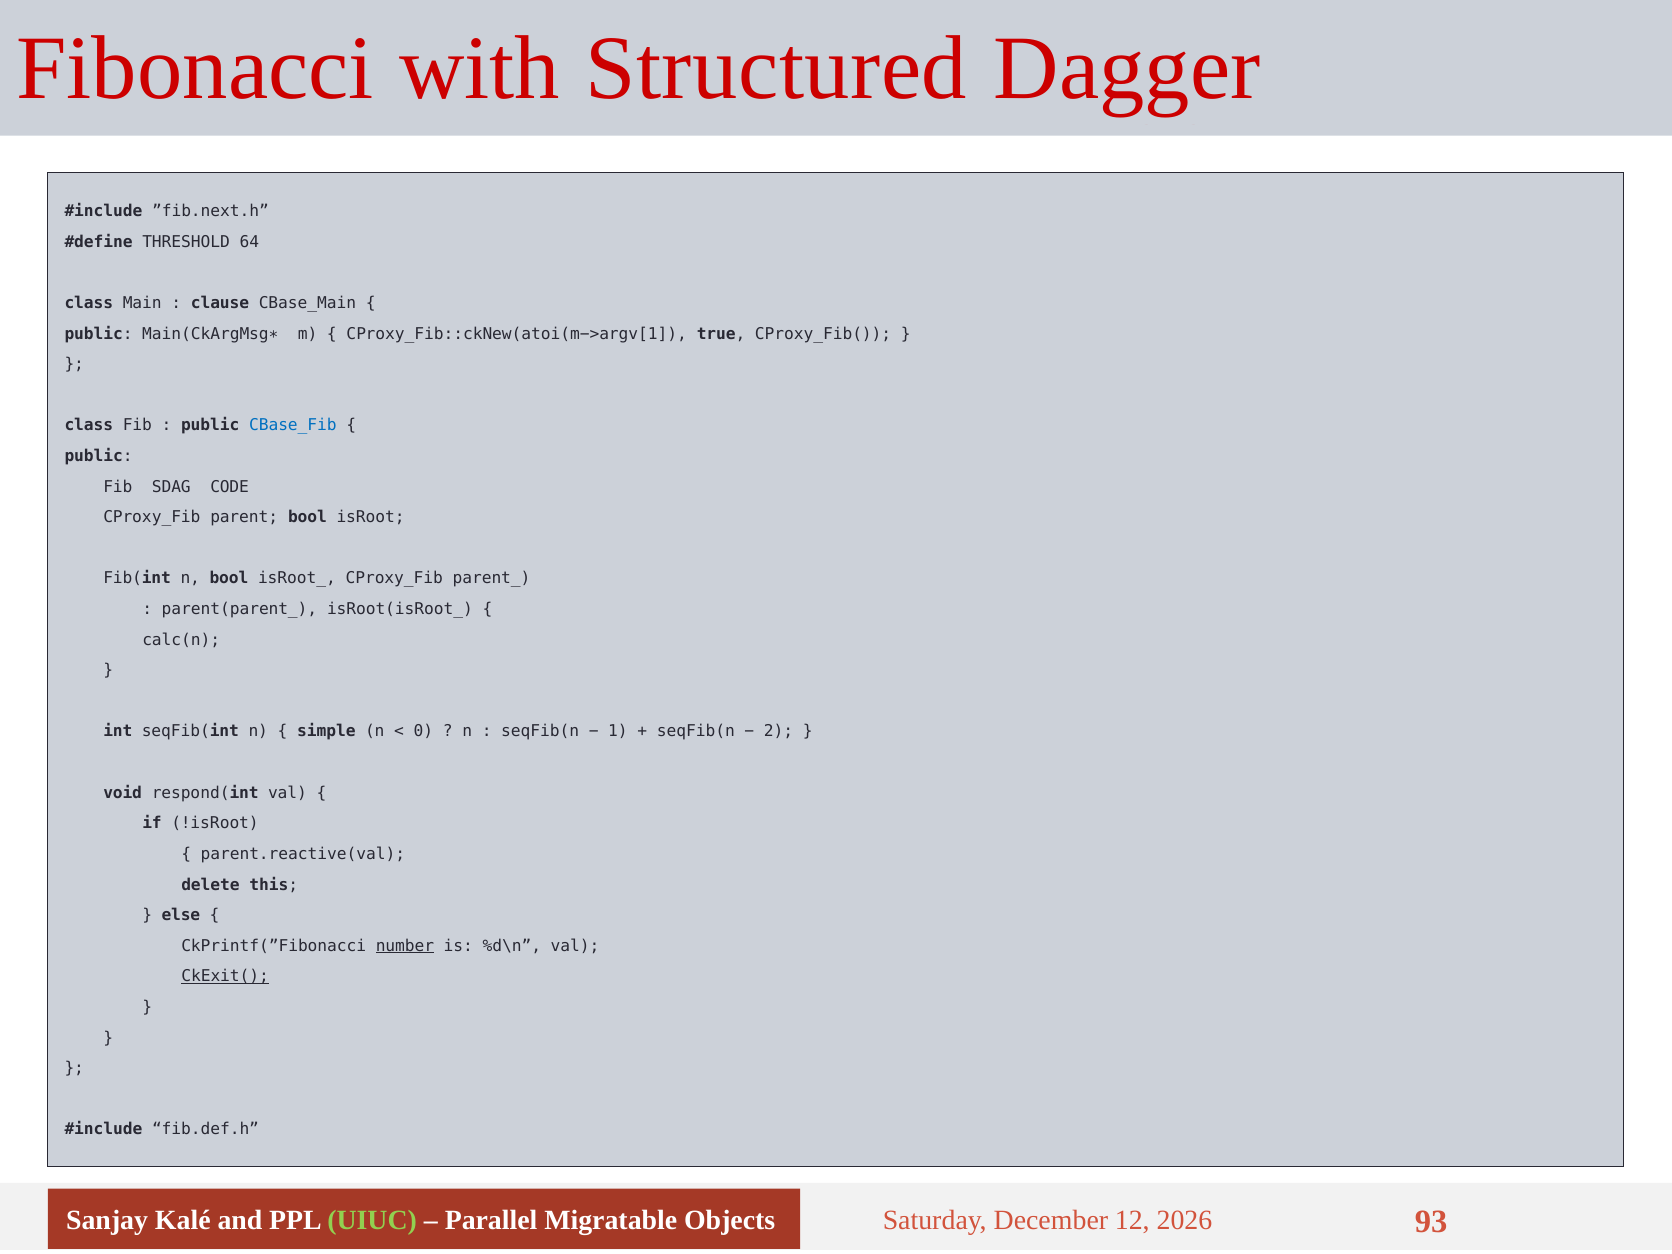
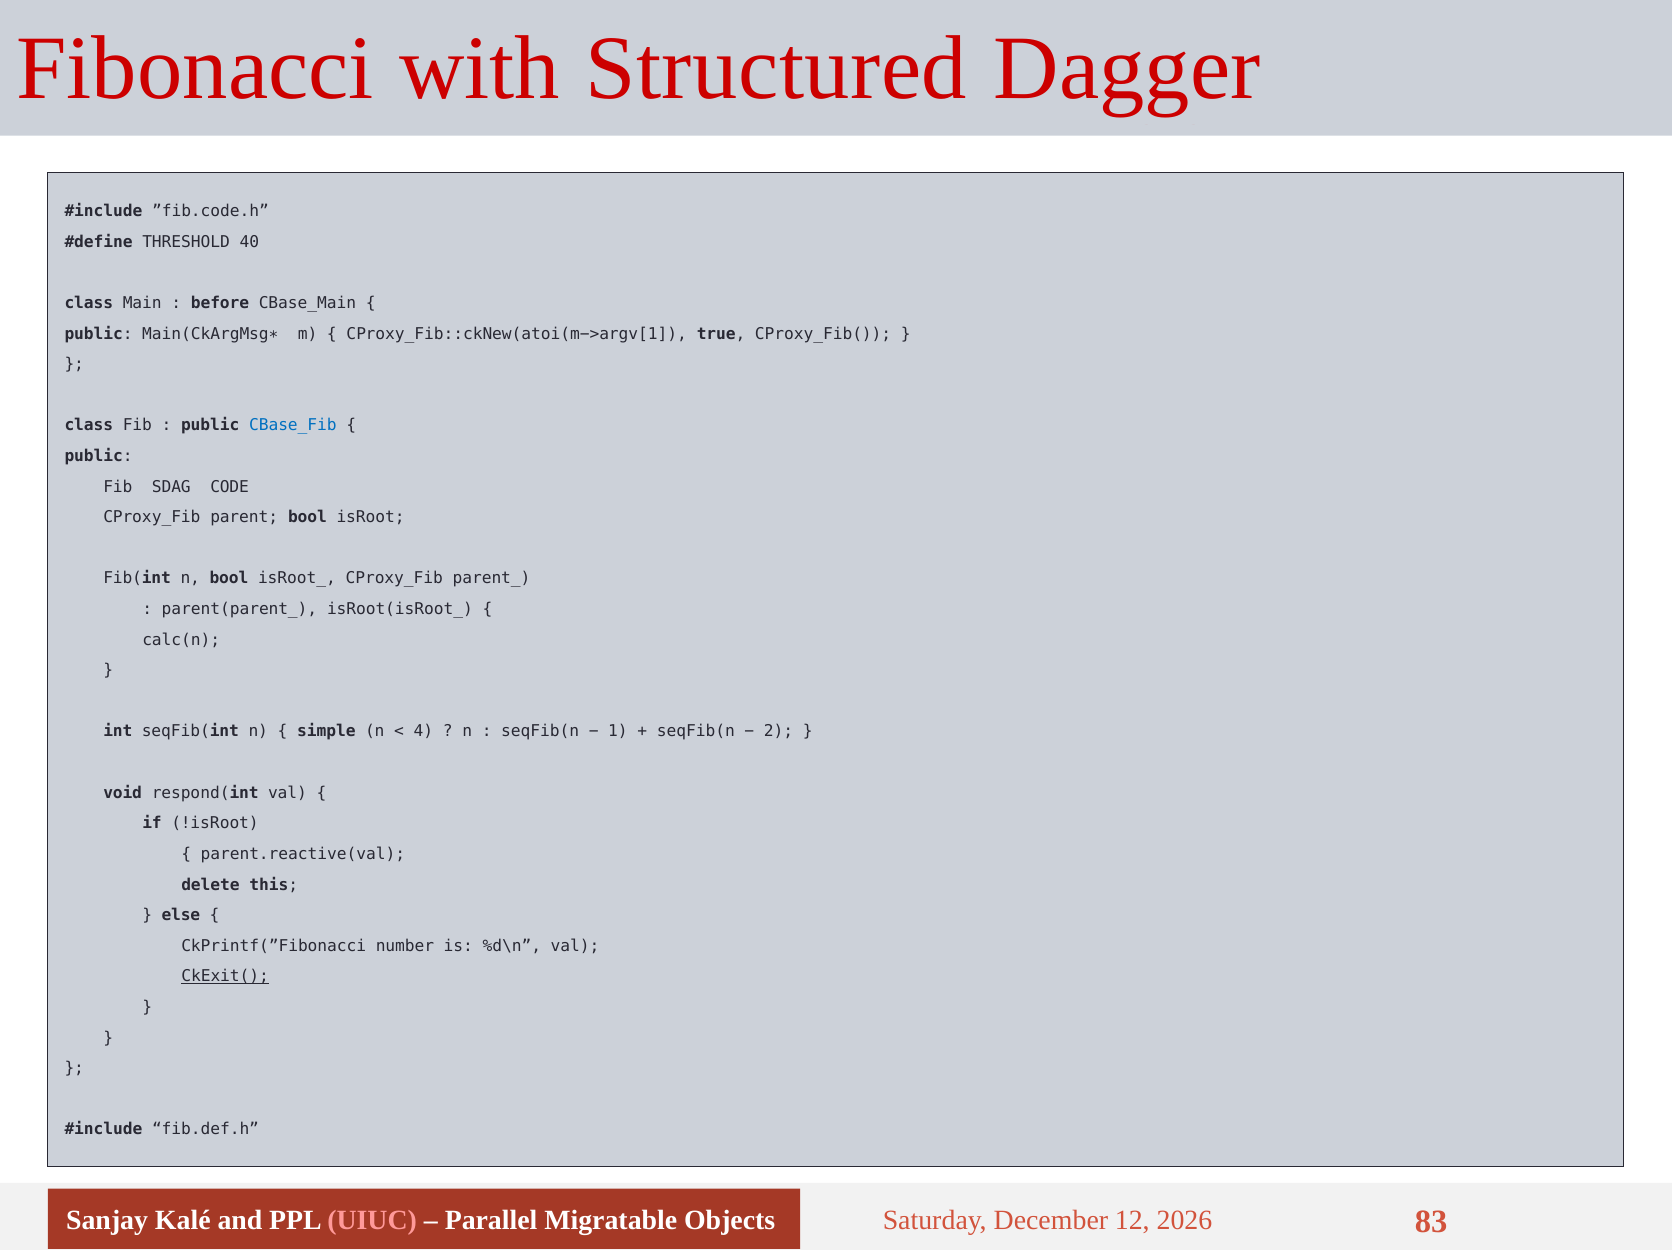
”fib.next.h: ”fib.next.h -> ”fib.code.h
64: 64 -> 40
clause: clause -> before
0: 0 -> 4
number underline: present -> none
UIUC colour: light green -> pink
93: 93 -> 83
